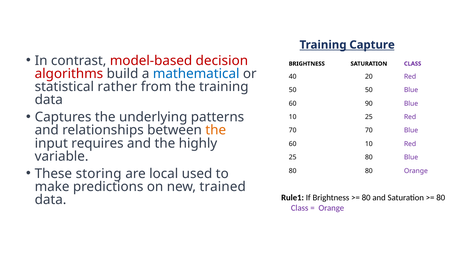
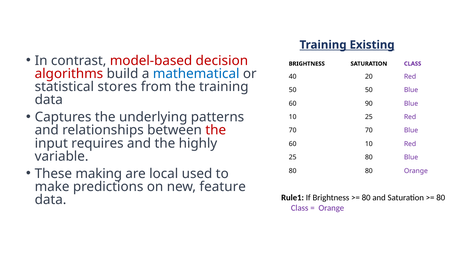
Capture: Capture -> Existing
rather: rather -> stores
the at (216, 130) colour: orange -> red
storing: storing -> making
trained: trained -> feature
